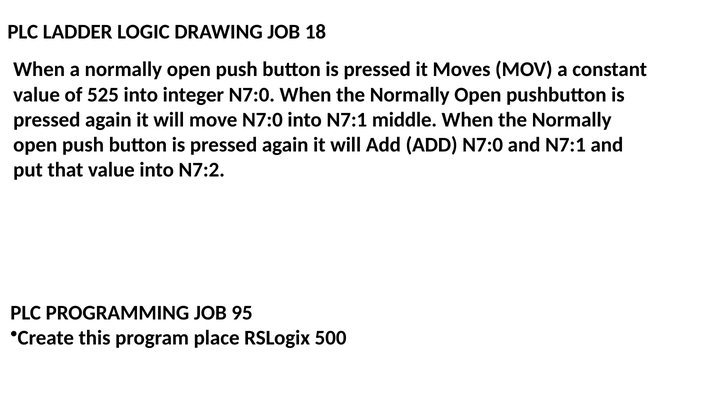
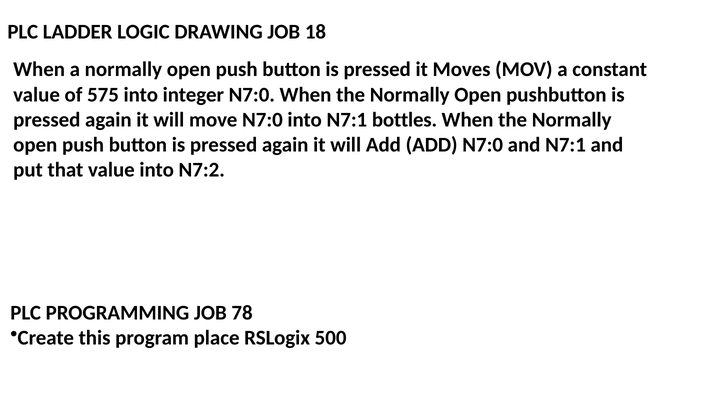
525: 525 -> 575
middle: middle -> bottles
95: 95 -> 78
